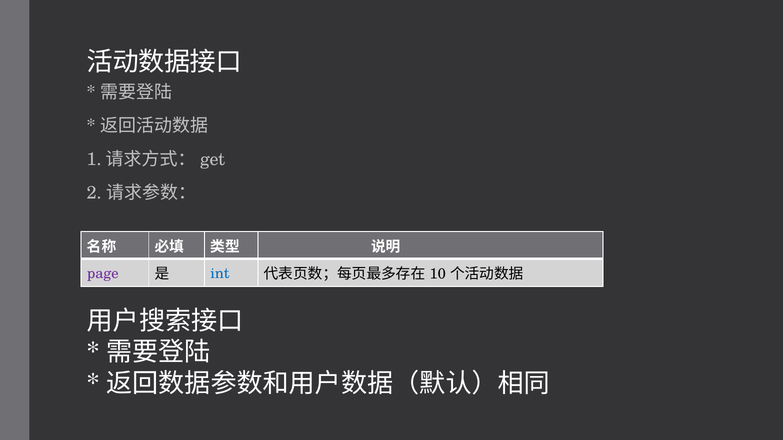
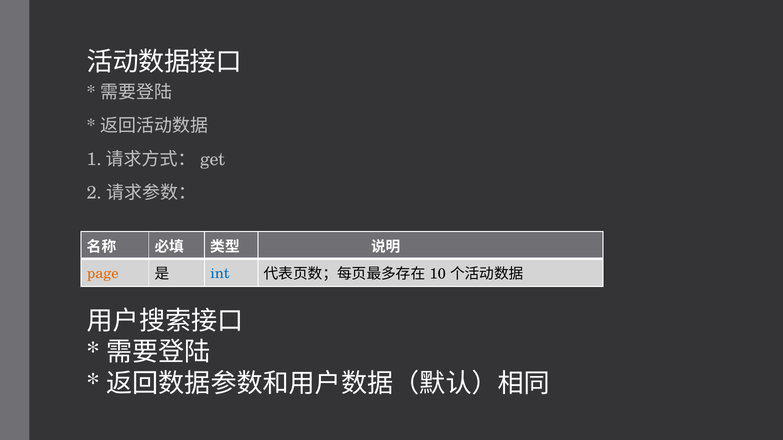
page colour: purple -> orange
